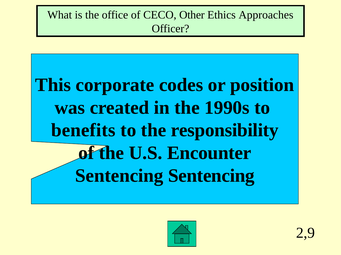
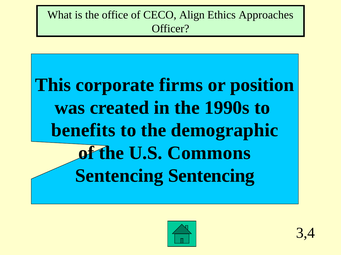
Other: Other -> Align
codes: codes -> firms
responsibility: responsibility -> demographic
Encounter: Encounter -> Commons
2,9: 2,9 -> 3,4
